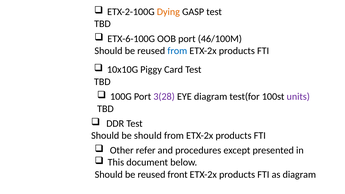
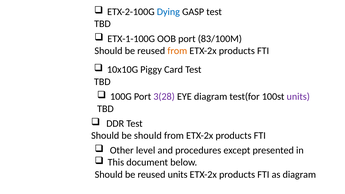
Dying colour: orange -> blue
ETX-6-100G: ETX-6-100G -> ETX-1-100G
46/100M: 46/100M -> 83/100M
from at (177, 51) colour: blue -> orange
refer: refer -> level
reused front: front -> units
